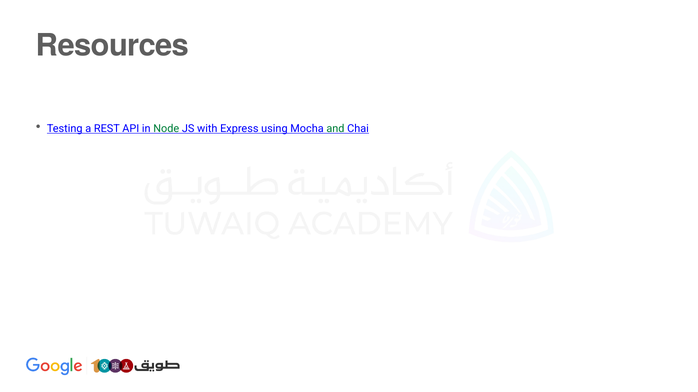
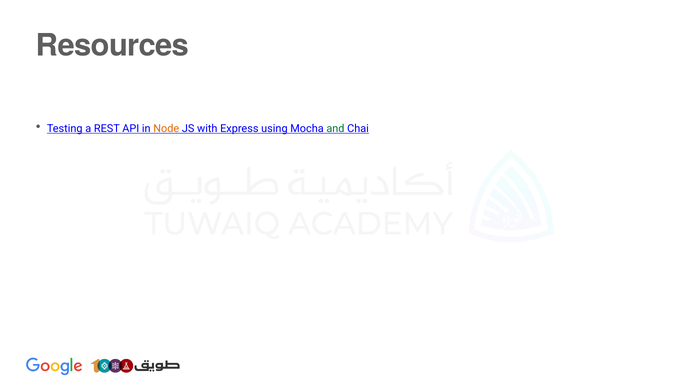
Node colour: green -> orange
